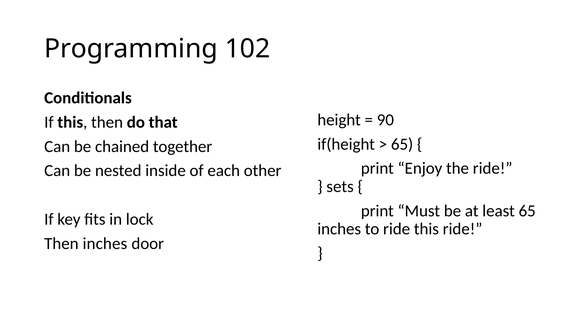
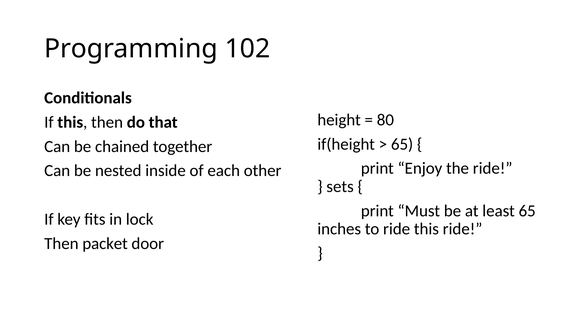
90: 90 -> 80
Then inches: inches -> packet
